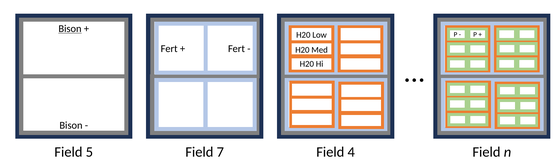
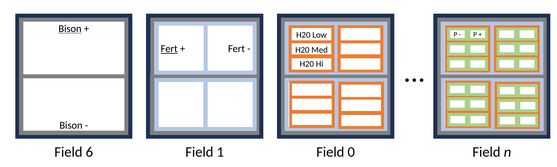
Fert at (169, 49) underline: none -> present
5: 5 -> 6
7: 7 -> 1
4: 4 -> 0
